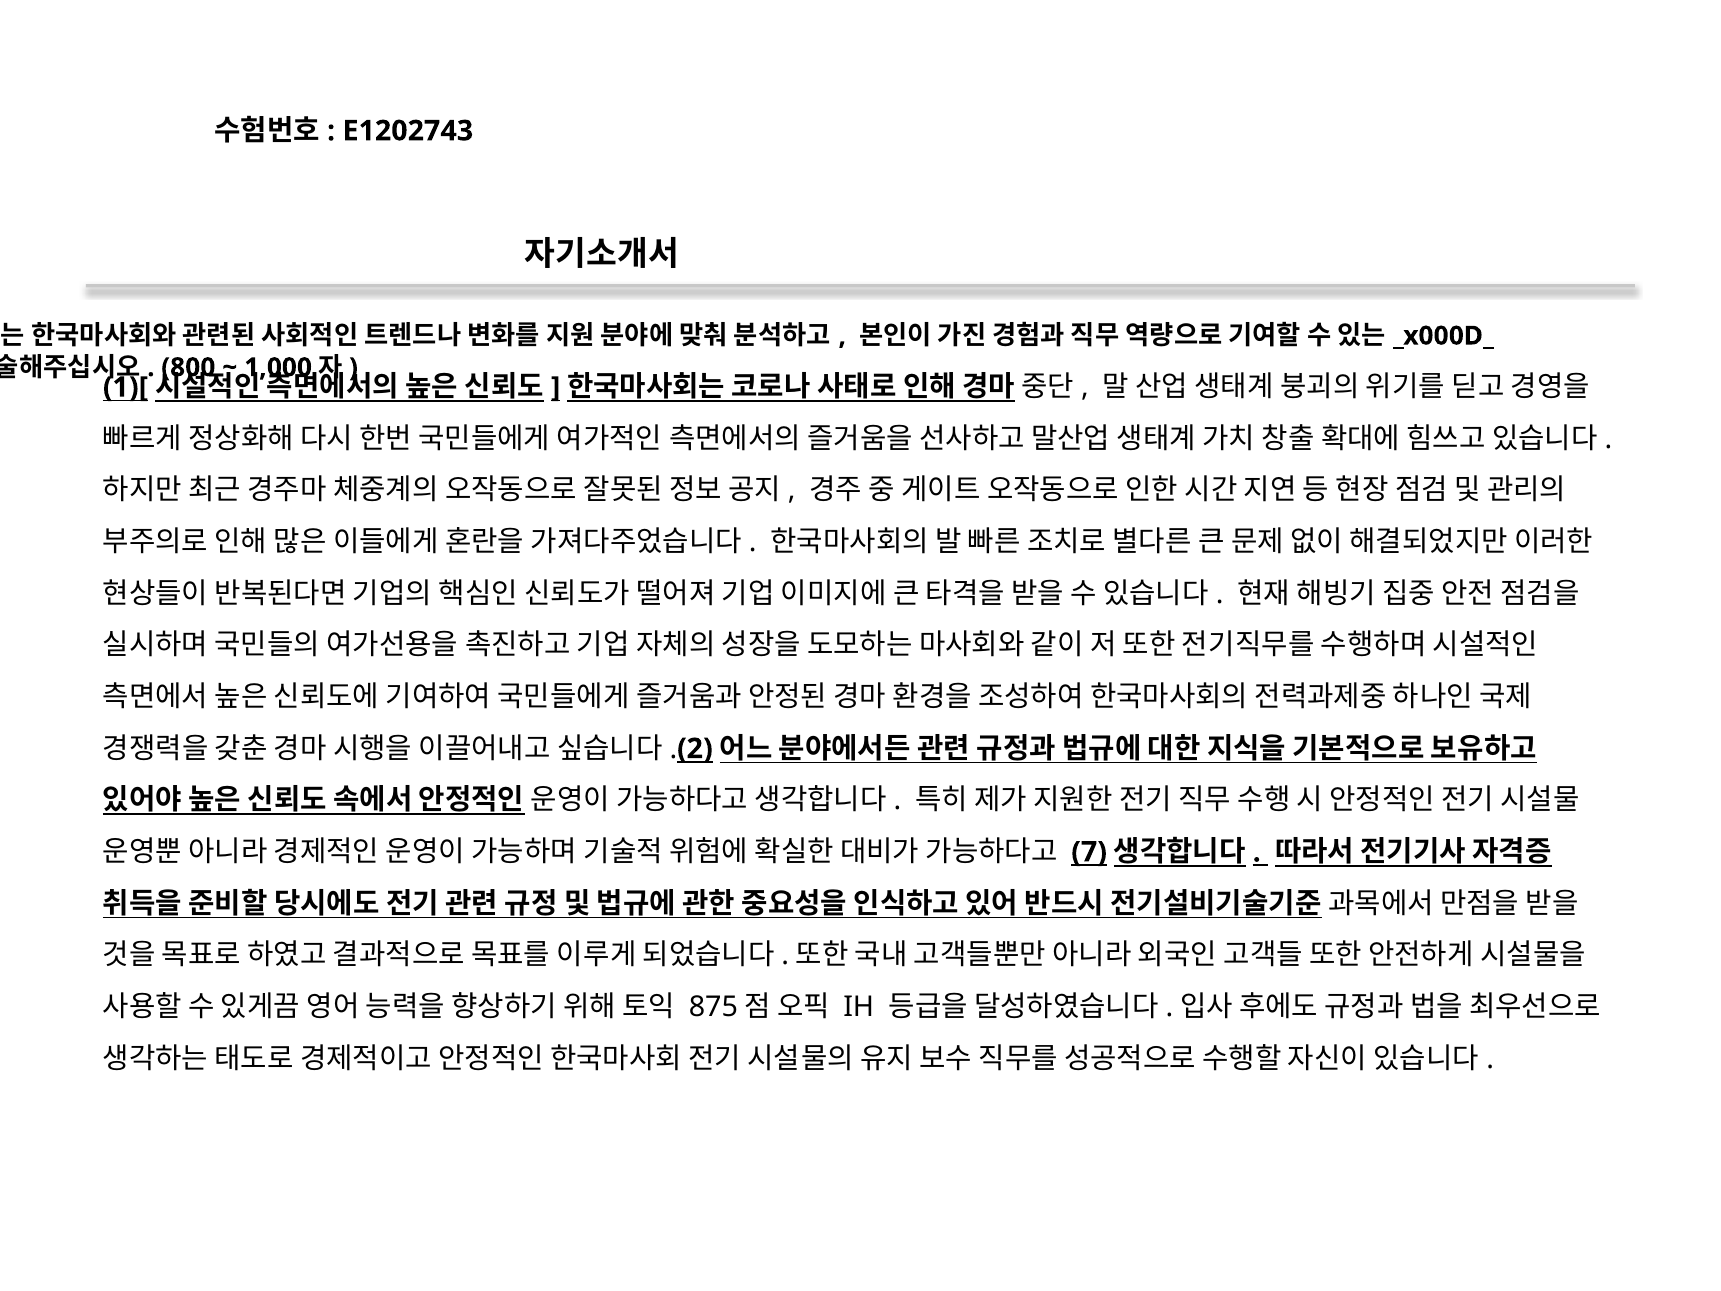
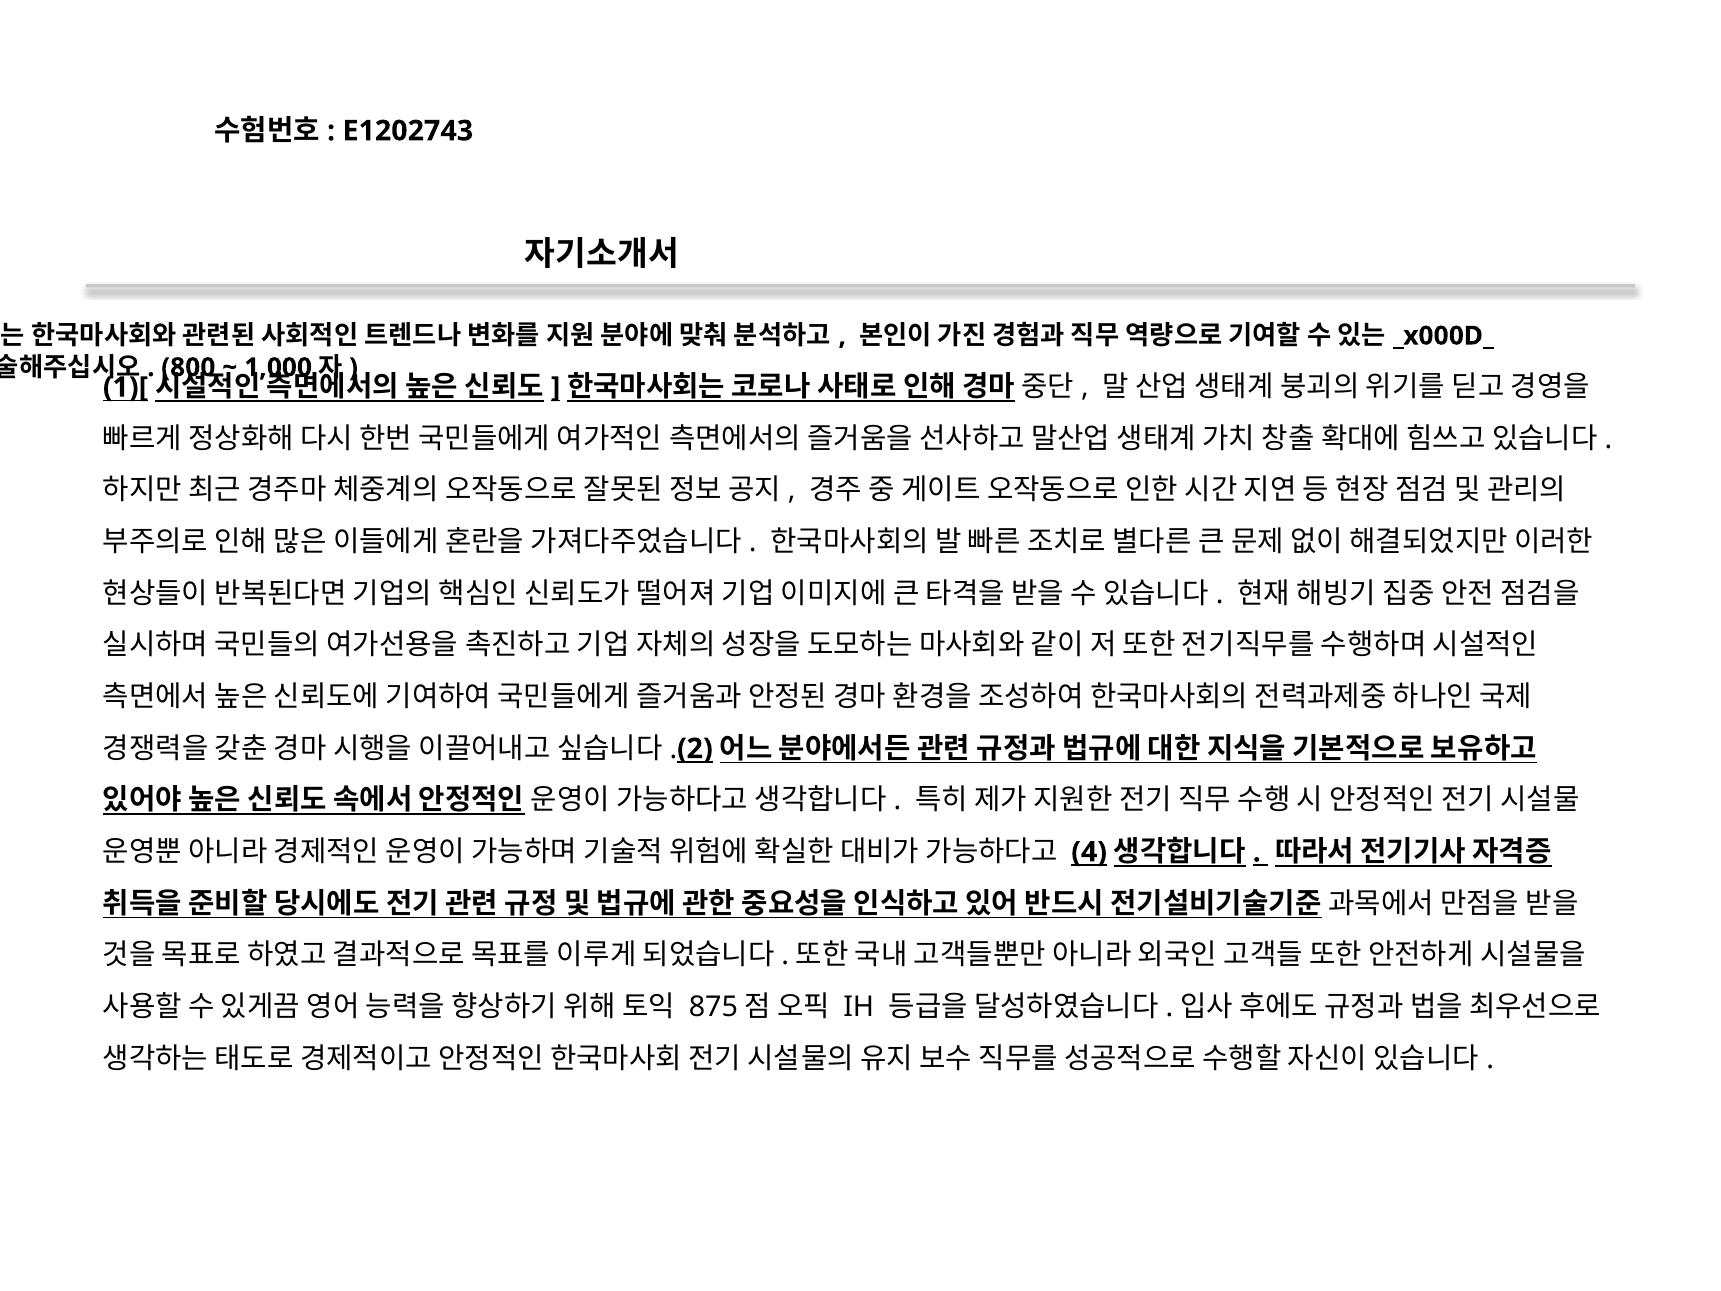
7: 7 -> 4
